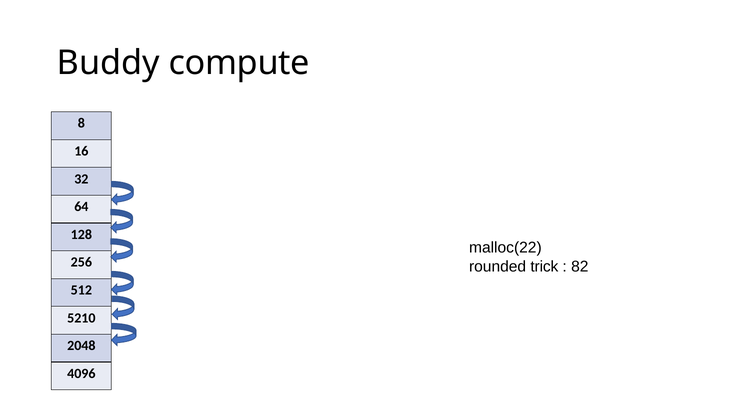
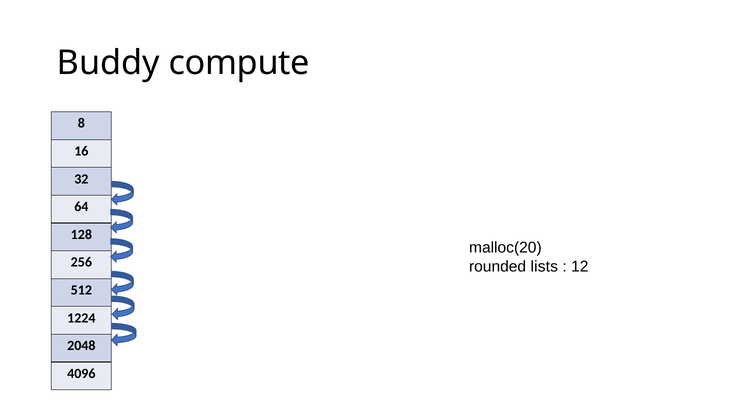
malloc(22: malloc(22 -> malloc(20
trick: trick -> lists
82: 82 -> 12
5210: 5210 -> 1224
